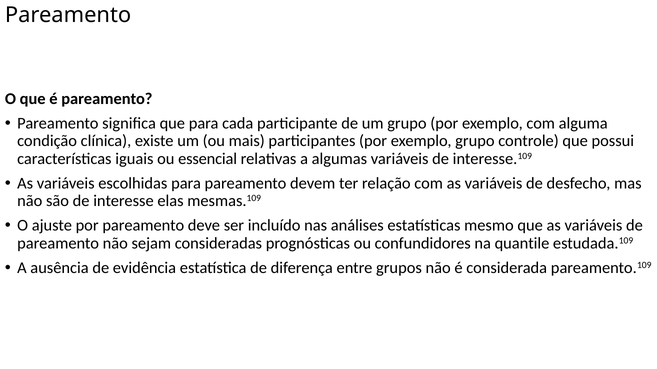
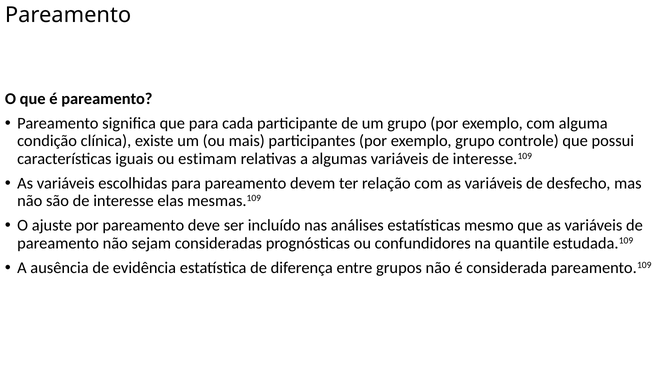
essencial: essencial -> estimam
